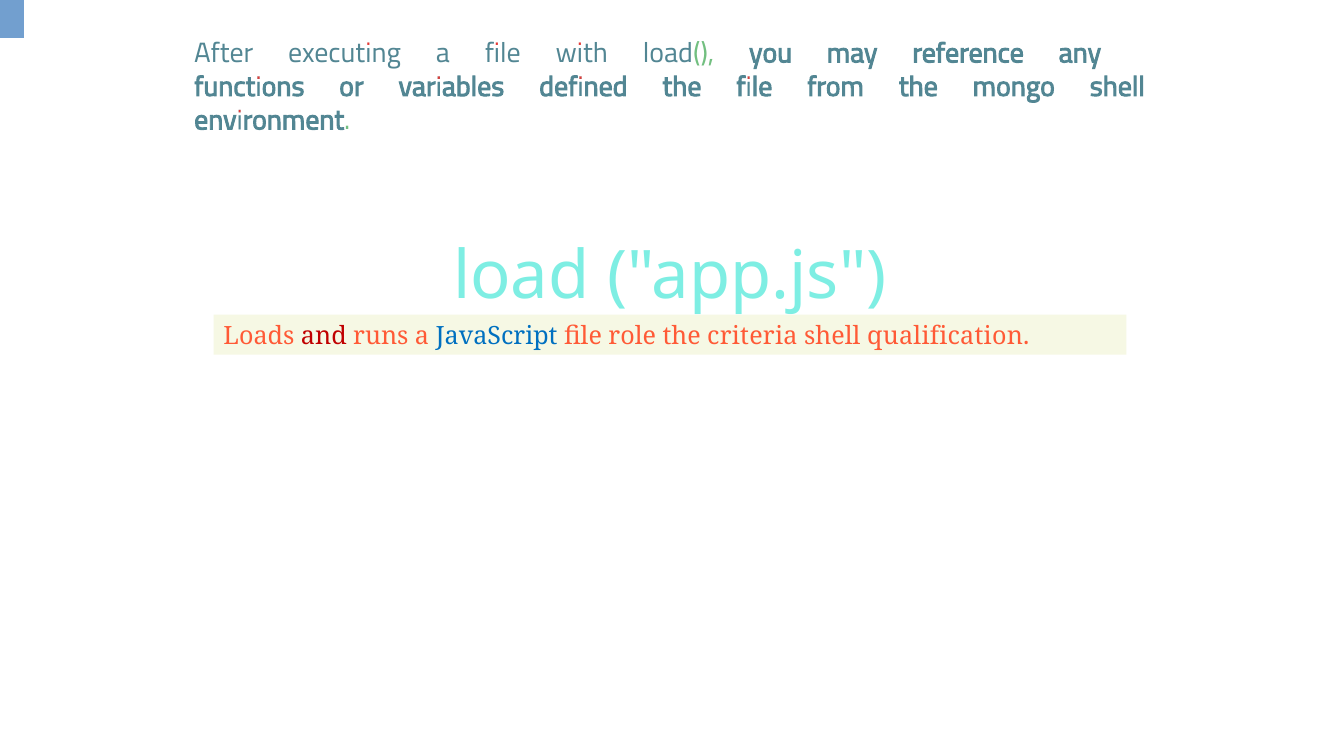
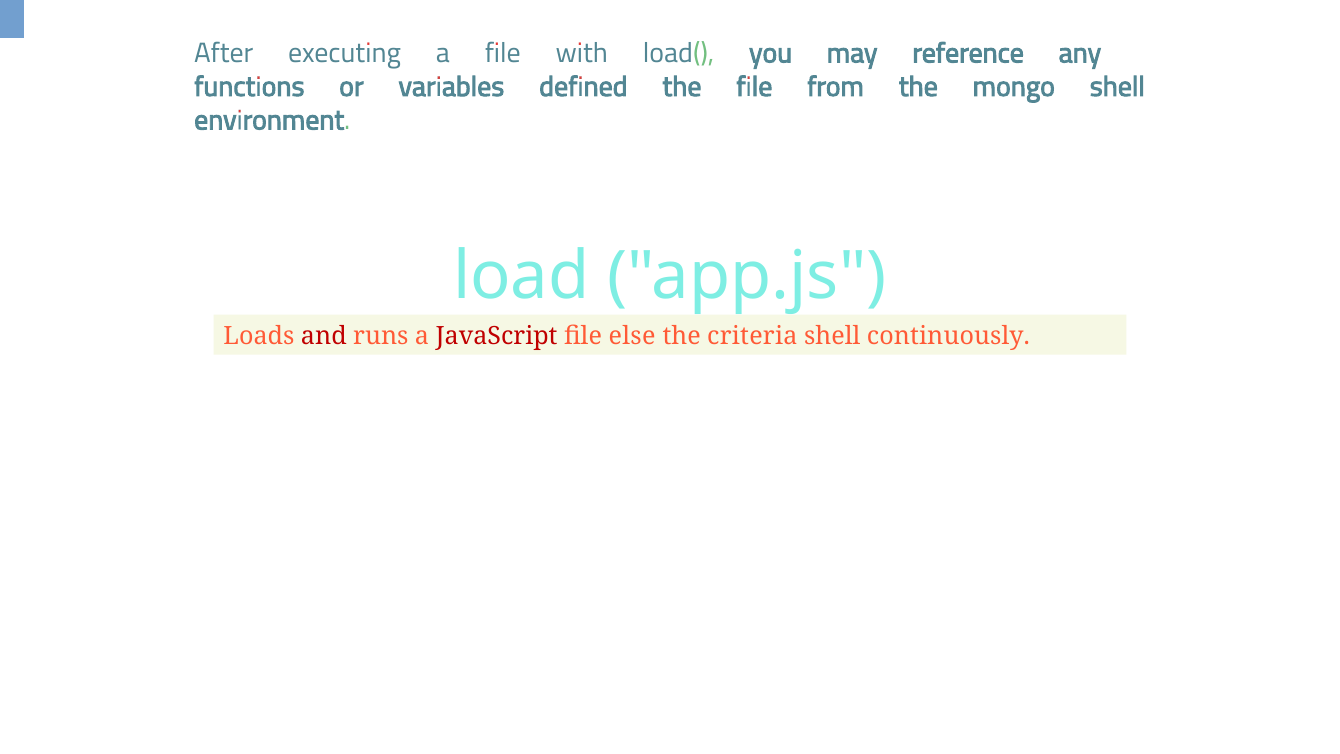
JavaScript colour: blue -> red
role: role -> else
qualification: qualification -> continuously
